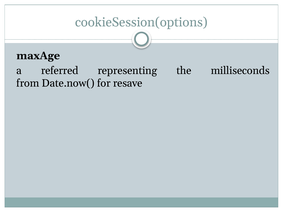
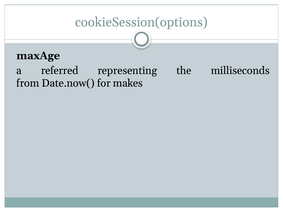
resave: resave -> makes
